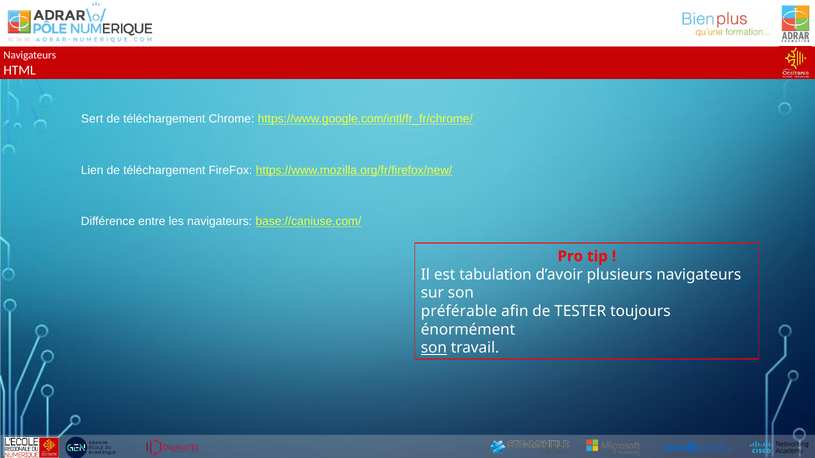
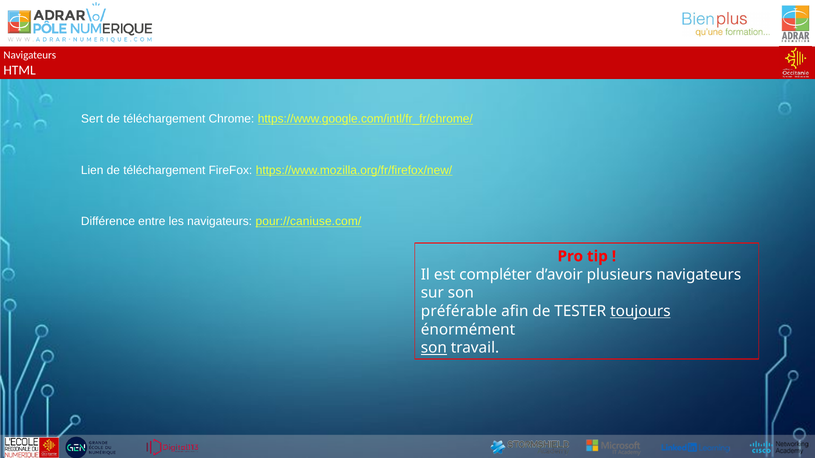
base://caniuse.com/: base://caniuse.com/ -> pour://caniuse.com/
tabulation: tabulation -> compléter
toujours underline: none -> present
